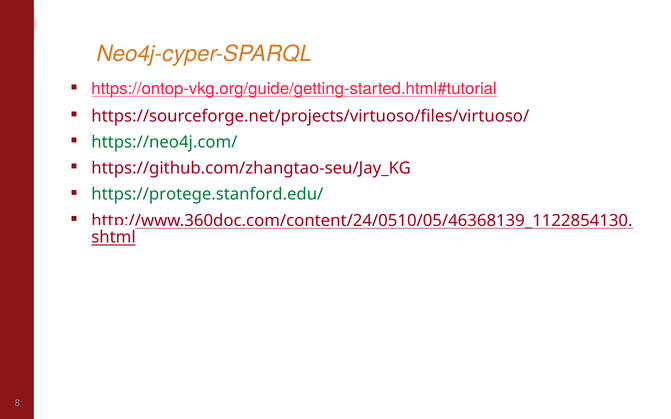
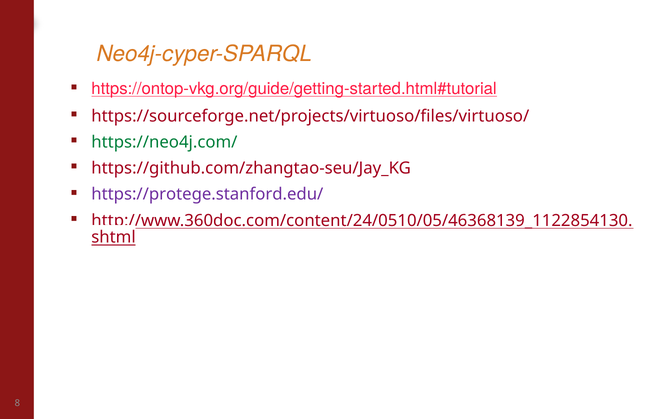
https://protege.stanford.edu/ colour: green -> purple
